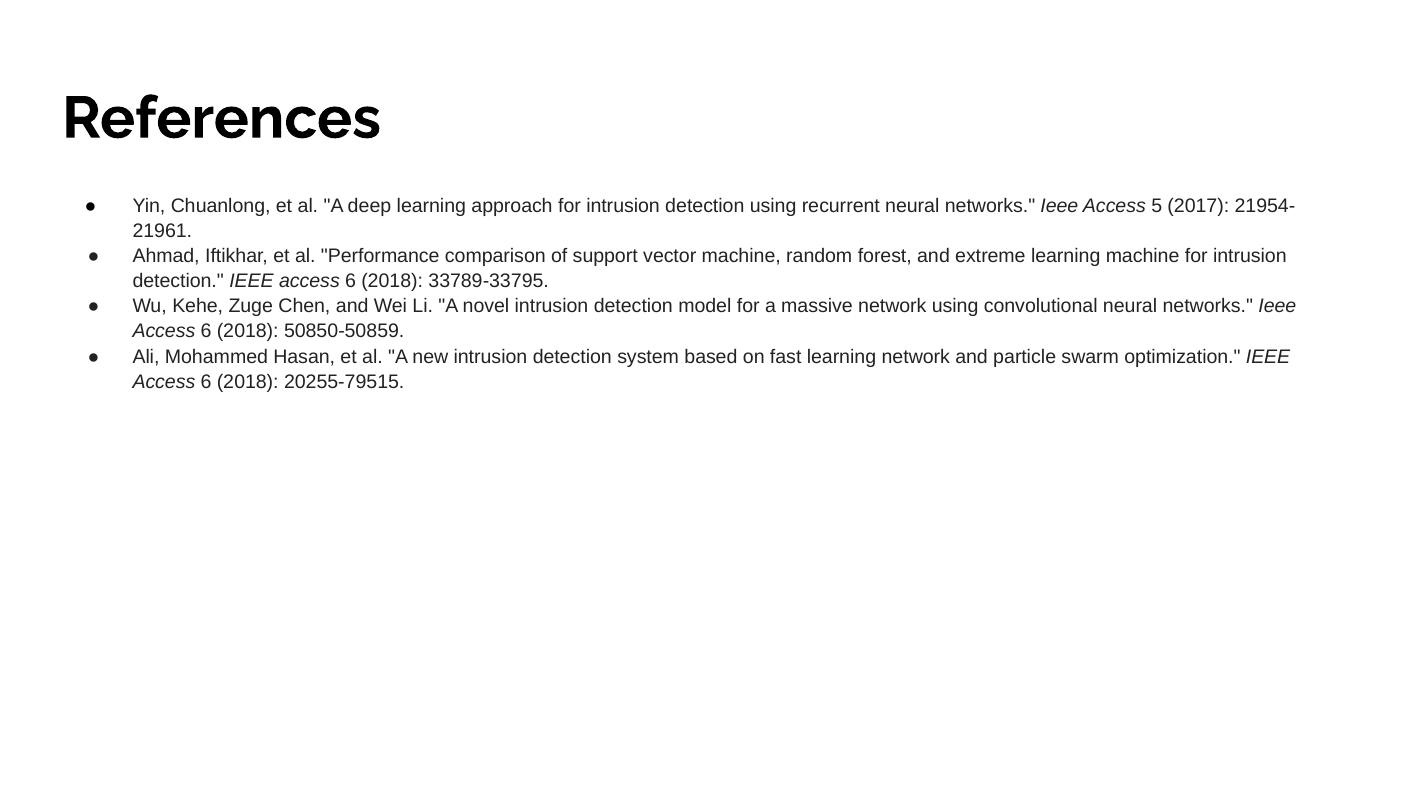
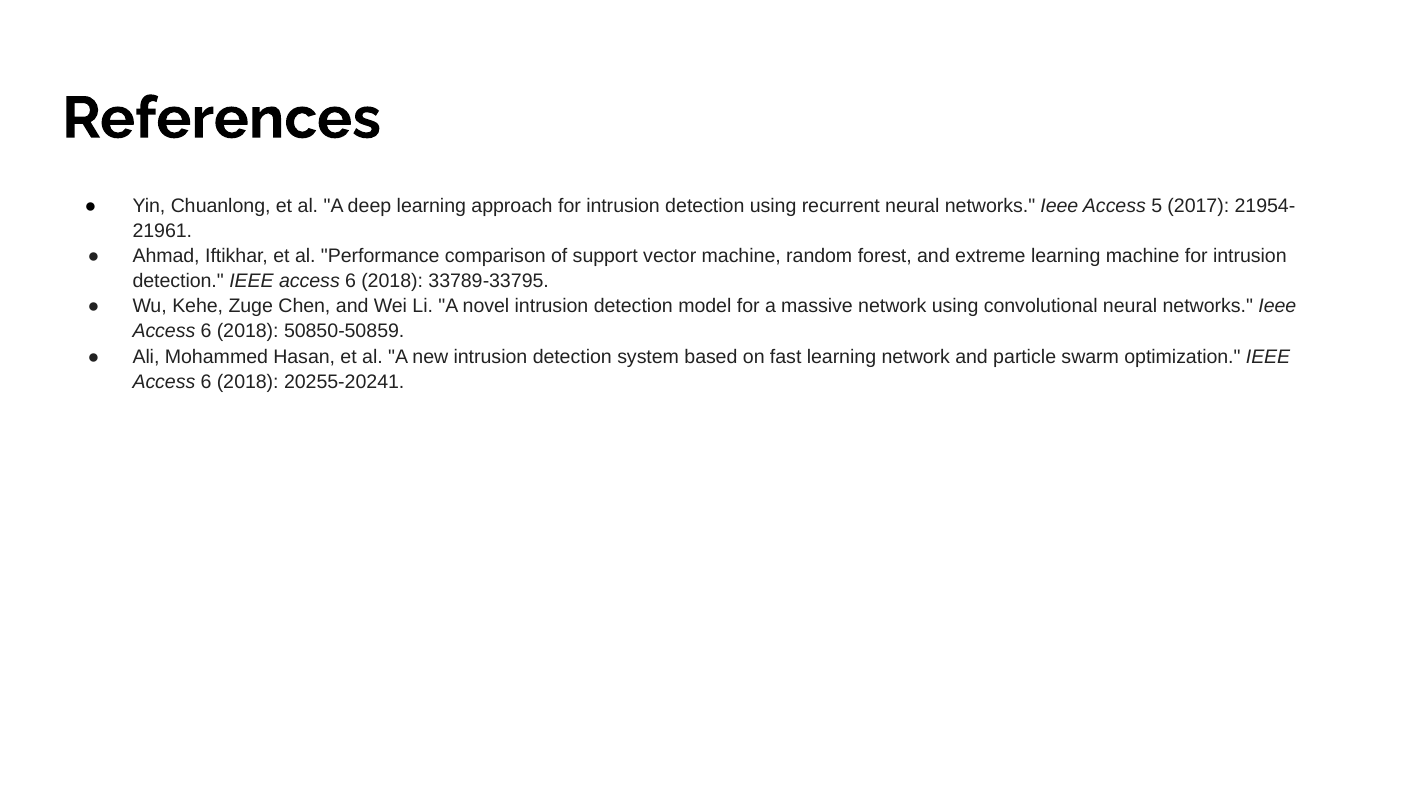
20255-79515: 20255-79515 -> 20255-20241
